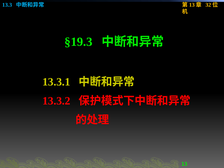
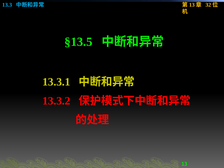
§19.3: §19.3 -> §13.5
